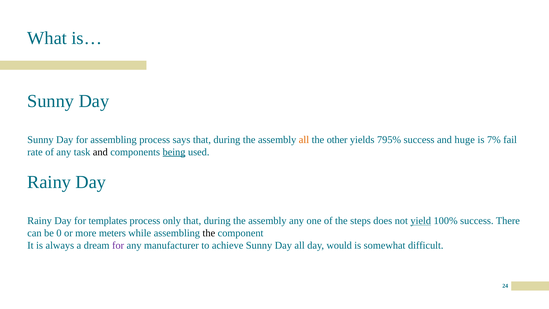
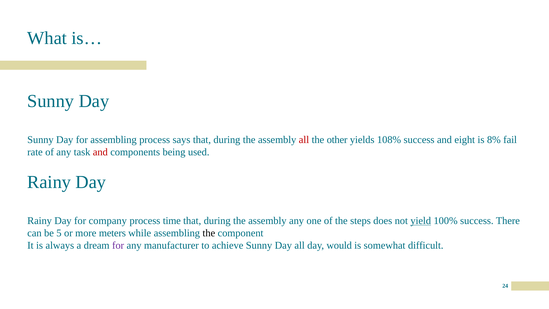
all at (304, 140) colour: orange -> red
795%: 795% -> 108%
huge: huge -> eight
7%: 7% -> 8%
and at (100, 152) colour: black -> red
being underline: present -> none
templates: templates -> company
only: only -> time
0: 0 -> 5
